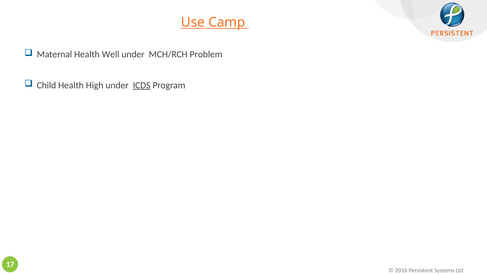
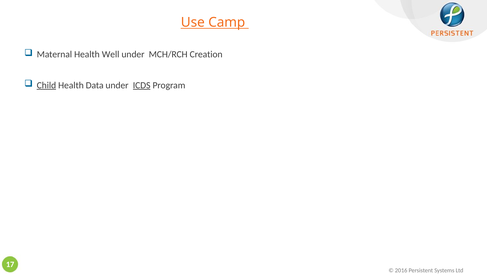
Problem: Problem -> Creation
Child underline: none -> present
High: High -> Data
